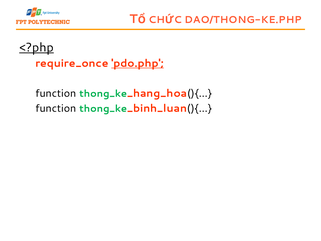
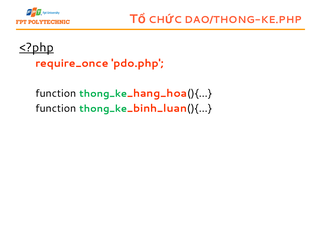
pdo.php underline: present -> none
